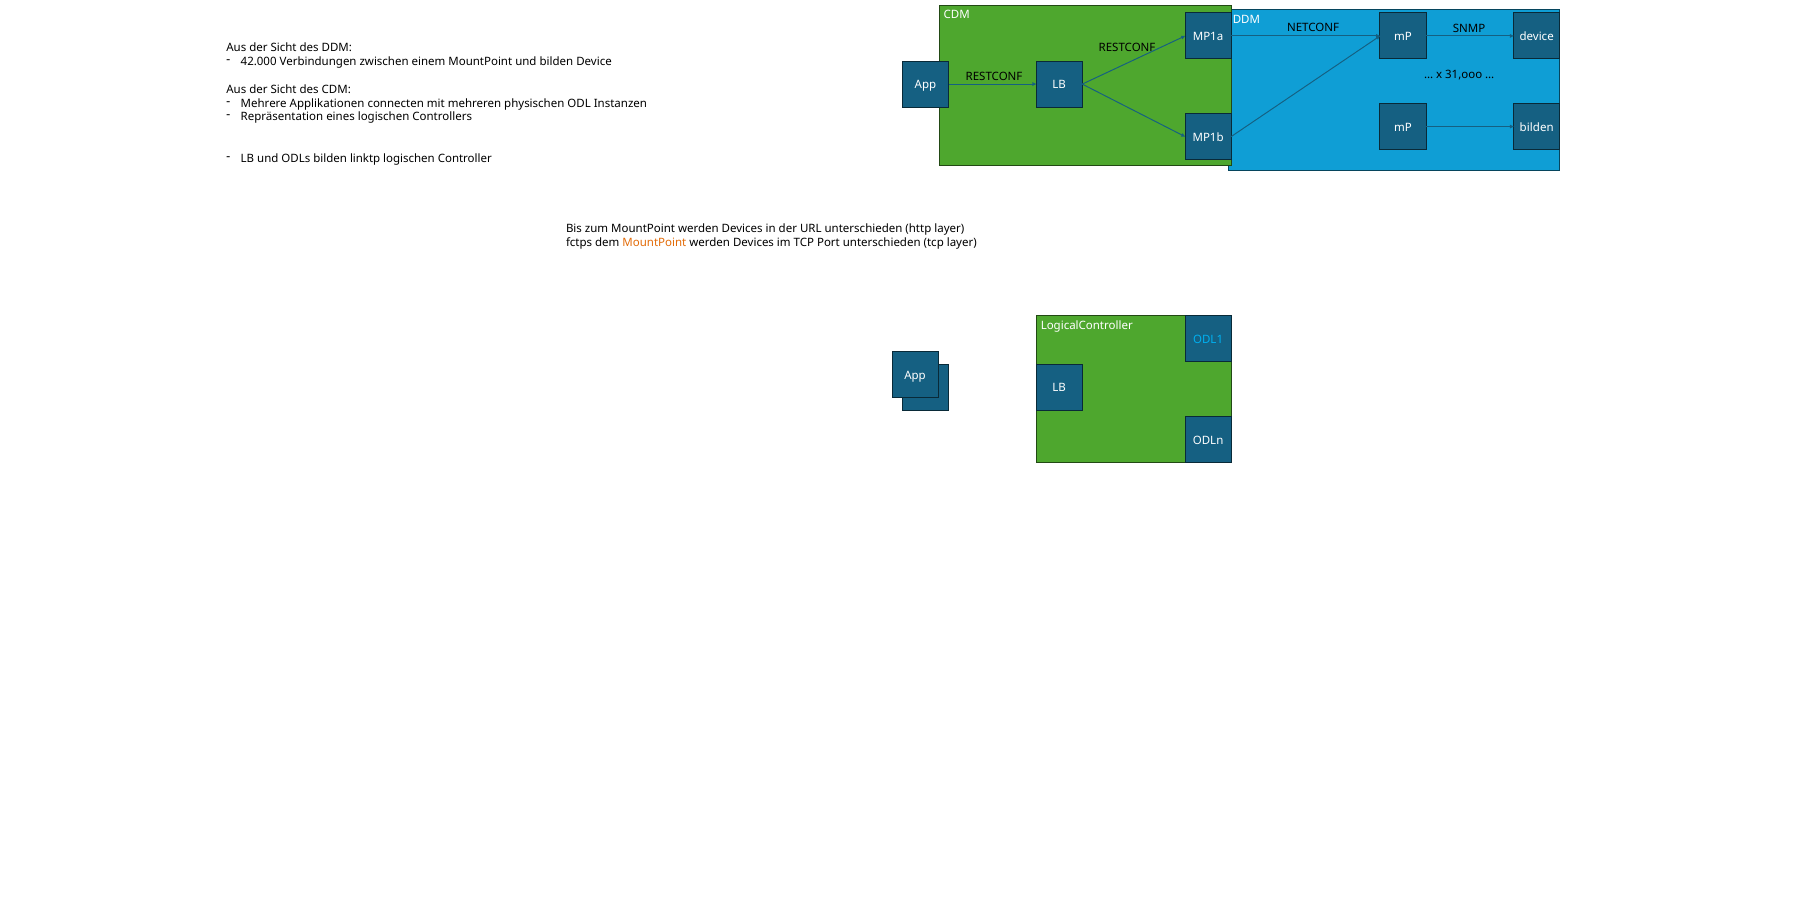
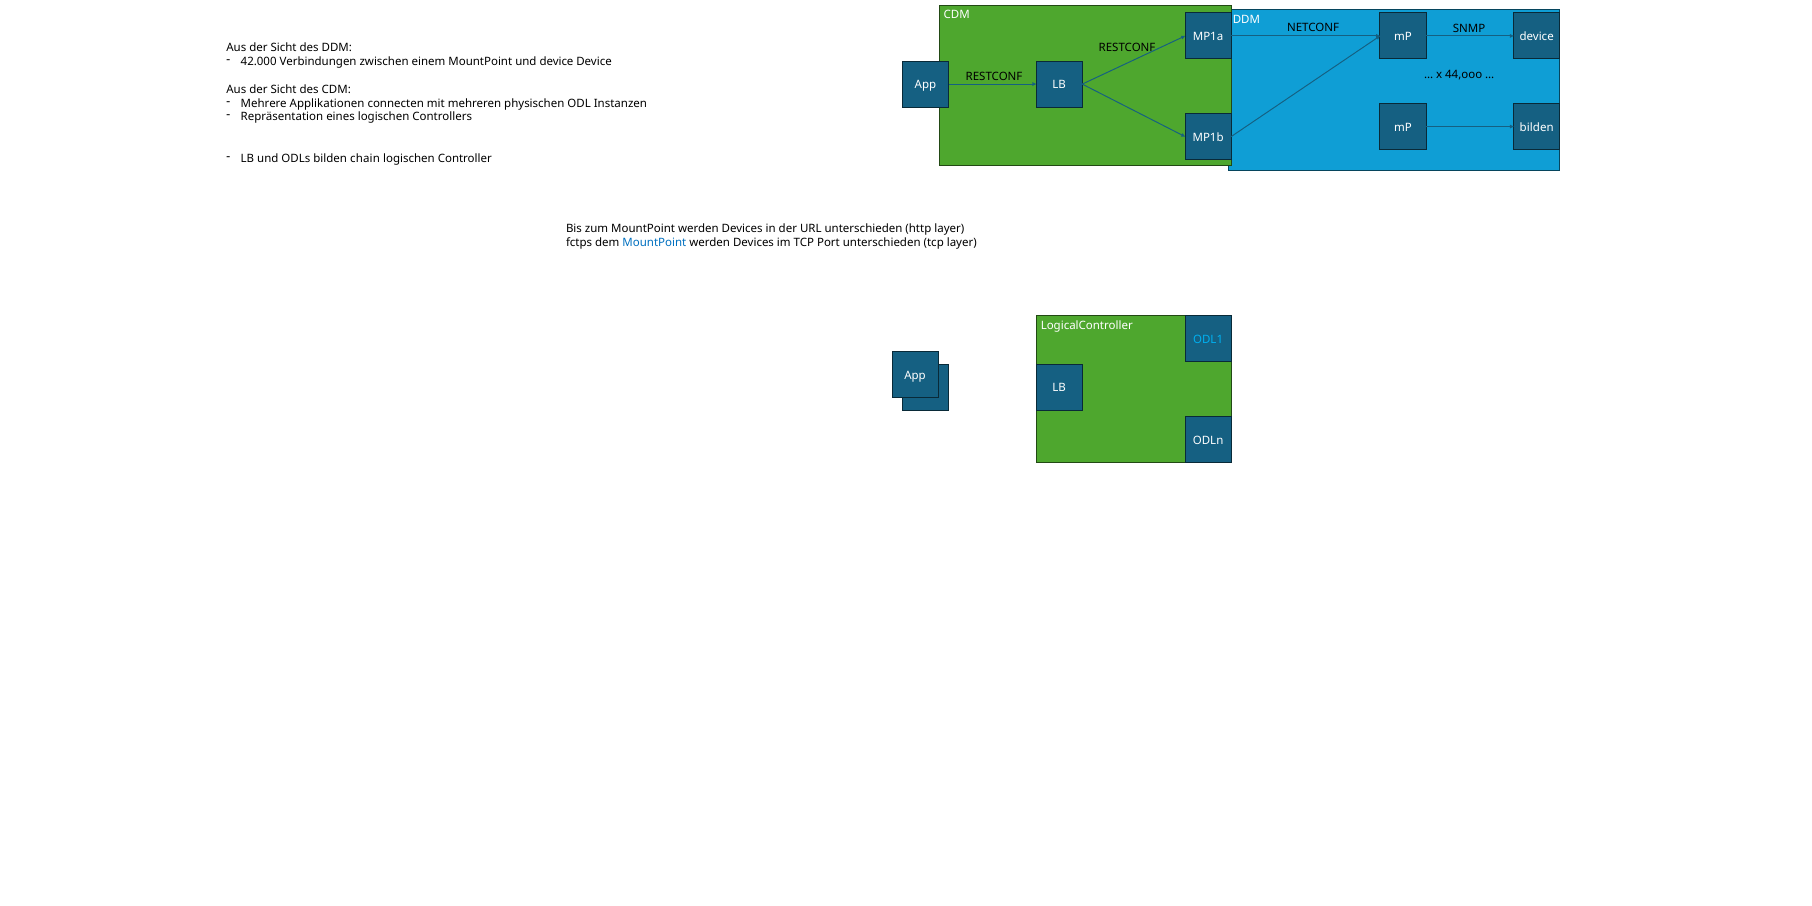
und bilden: bilden -> device
31,ooo: 31,ooo -> 44,ooo
linktp: linktp -> chain
MountPoint at (654, 243) colour: orange -> blue
